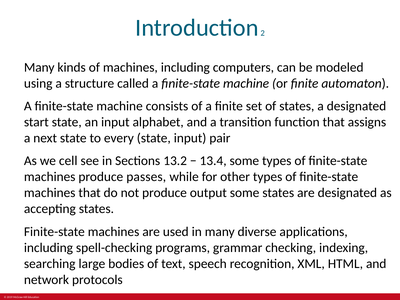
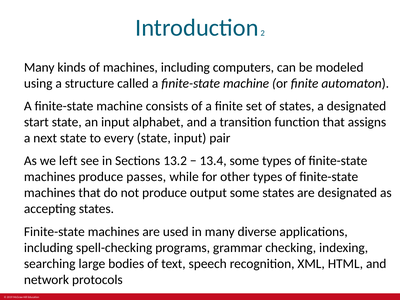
cell: cell -> left
